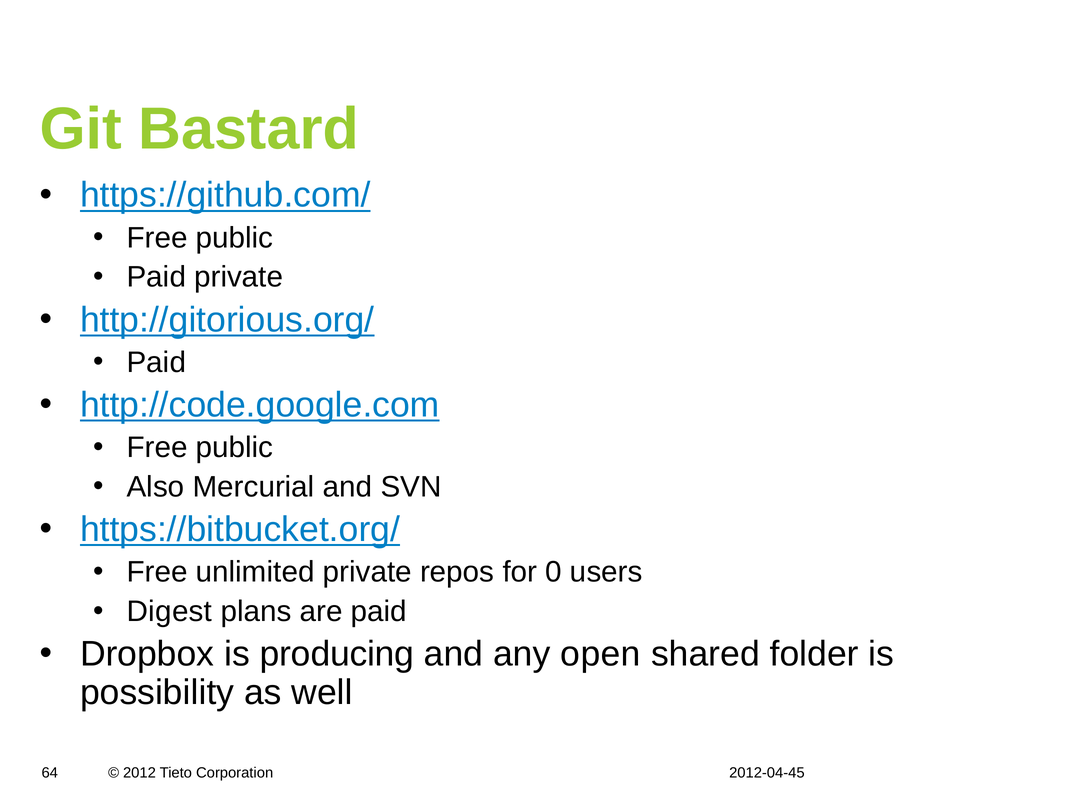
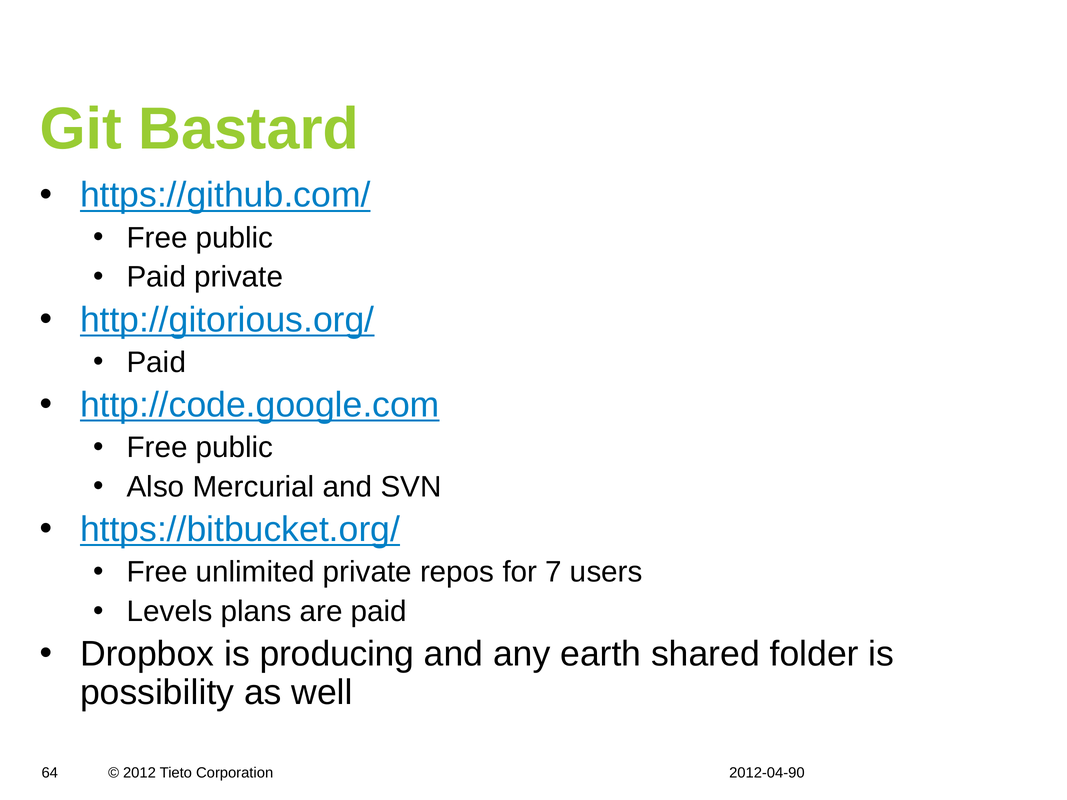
0: 0 -> 7
Digest: Digest -> Levels
open: open -> earth
2012-04-45: 2012-04-45 -> 2012-04-90
